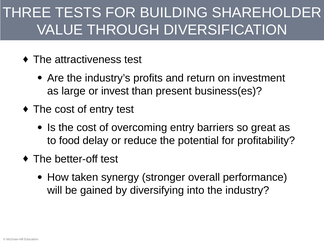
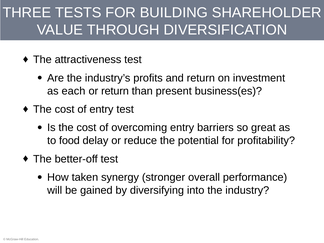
large: large -> each
or invest: invest -> return
